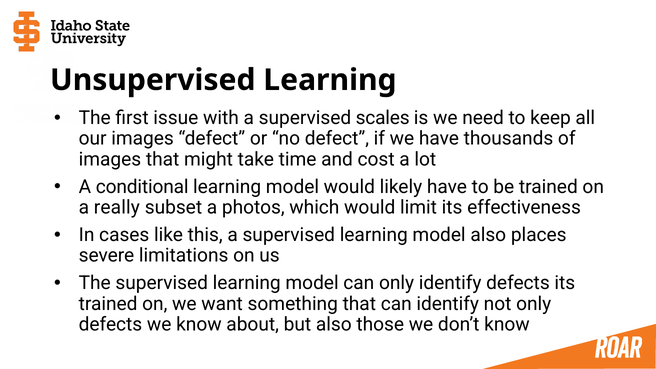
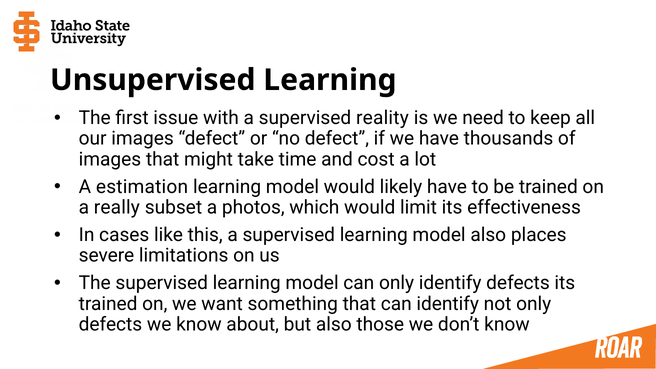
scales: scales -> reality
conditional: conditional -> estimation
